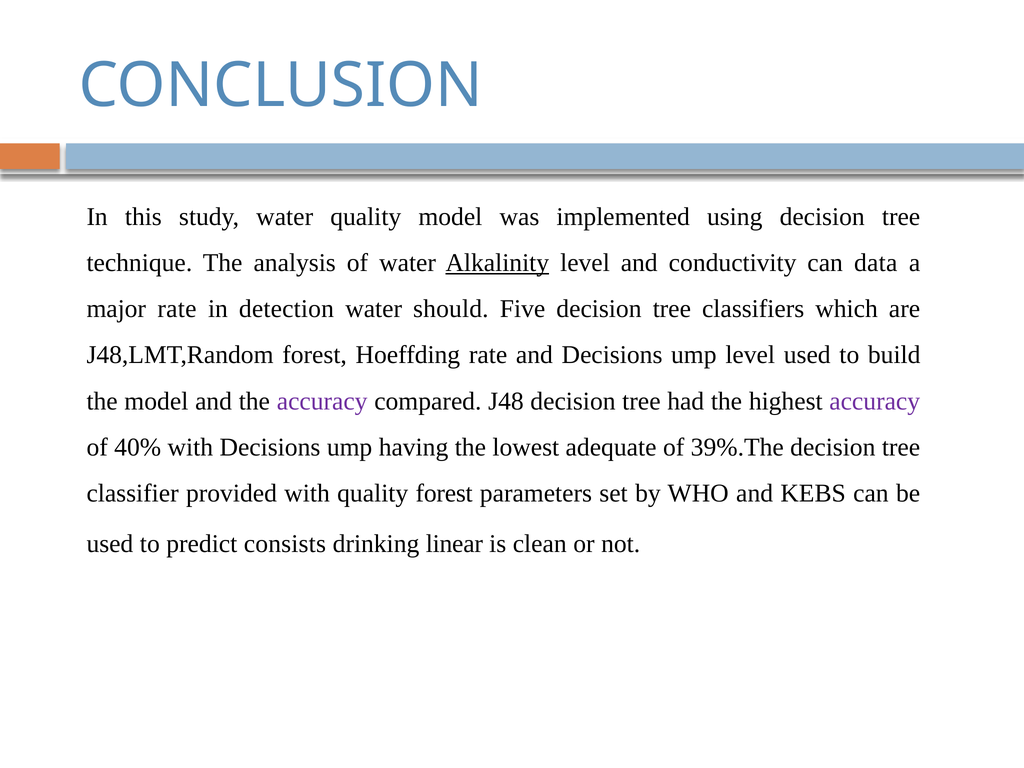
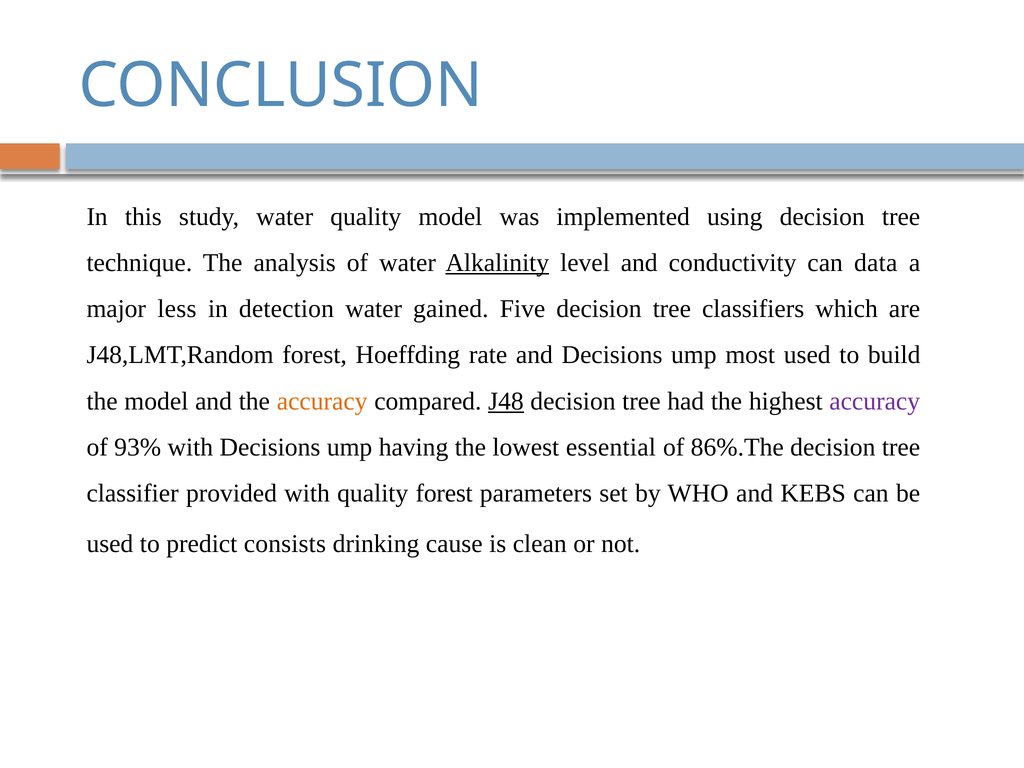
major rate: rate -> less
should: should -> gained
ump level: level -> most
accuracy at (322, 401) colour: purple -> orange
J48 underline: none -> present
40%: 40% -> 93%
adequate: adequate -> essential
39%.The: 39%.The -> 86%.The
linear: linear -> cause
